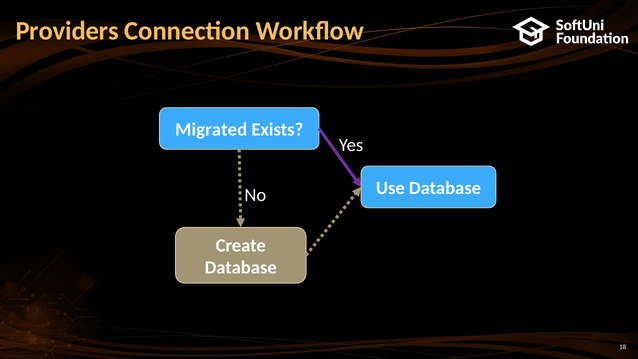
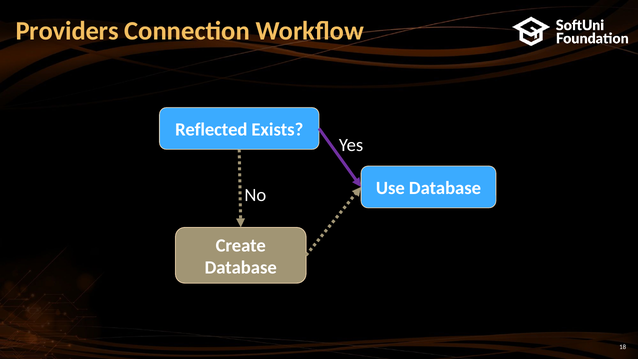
Migrated: Migrated -> Reflected
